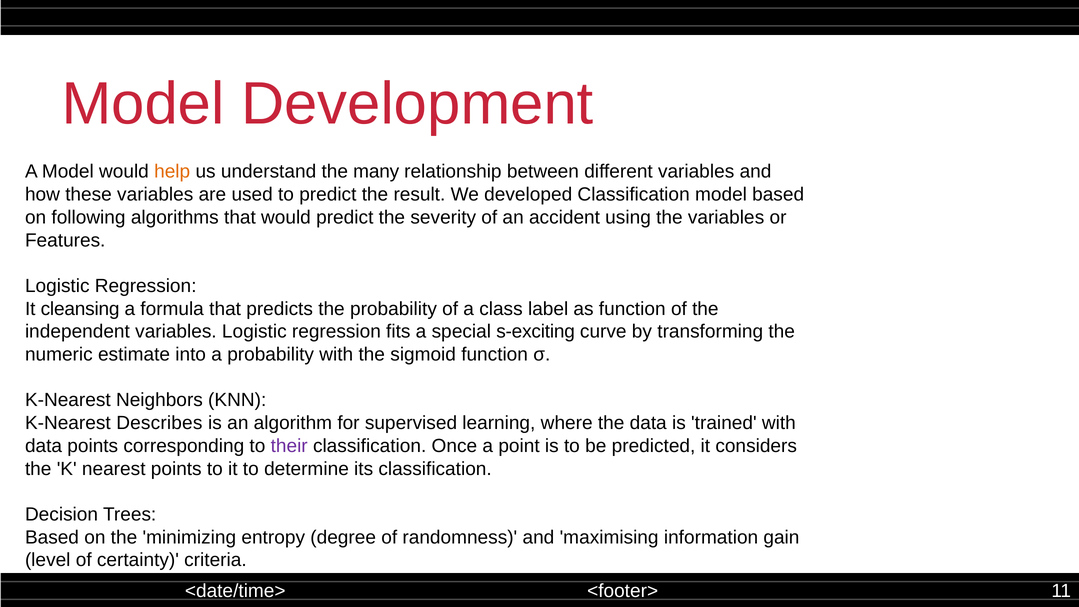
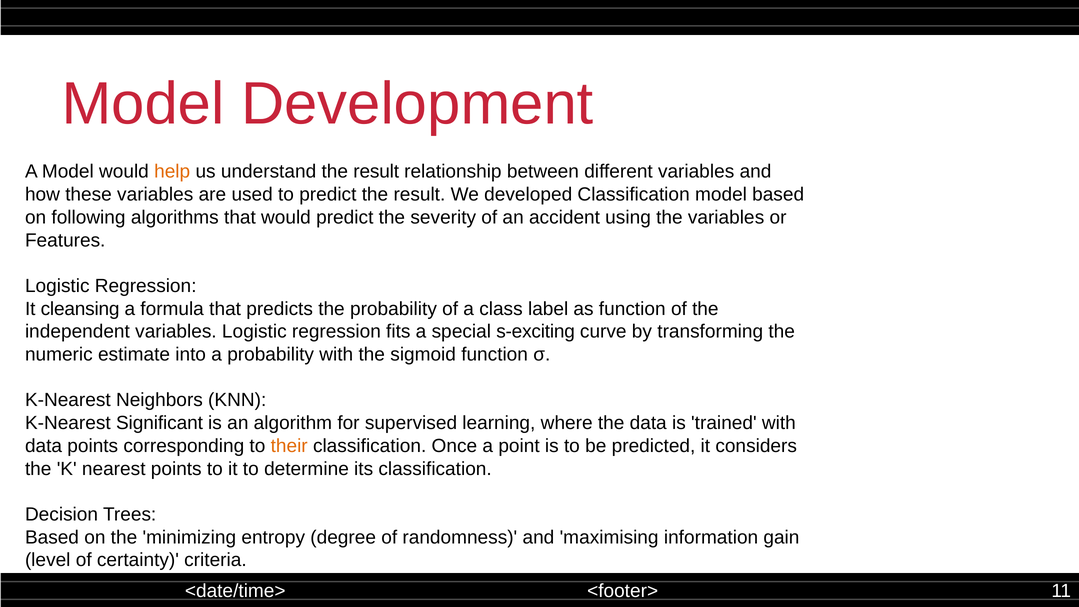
understand the many: many -> result
Describes: Describes -> Significant
their colour: purple -> orange
